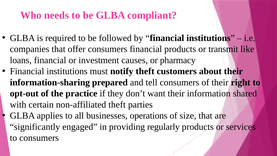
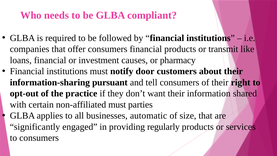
notify theft: theft -> door
prepared: prepared -> pursuant
non-affiliated theft: theft -> must
operations: operations -> automatic
